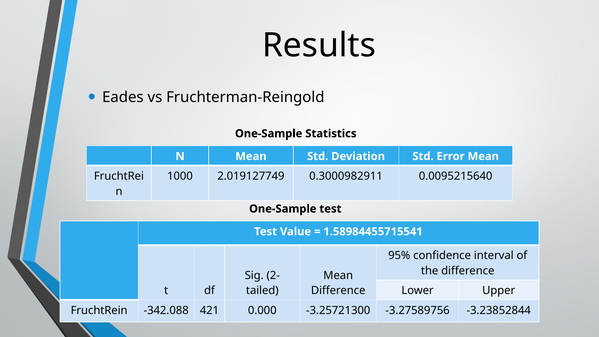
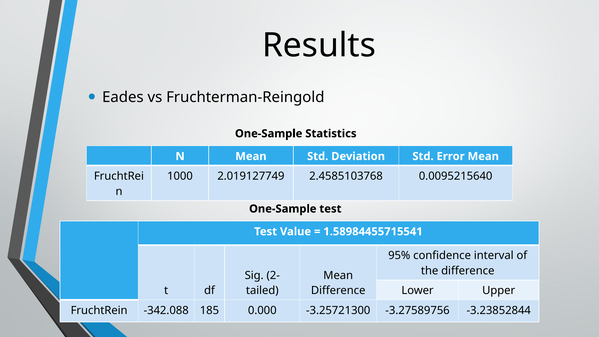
0.3000982911: 0.3000982911 -> 2.4585103768
421: 421 -> 185
